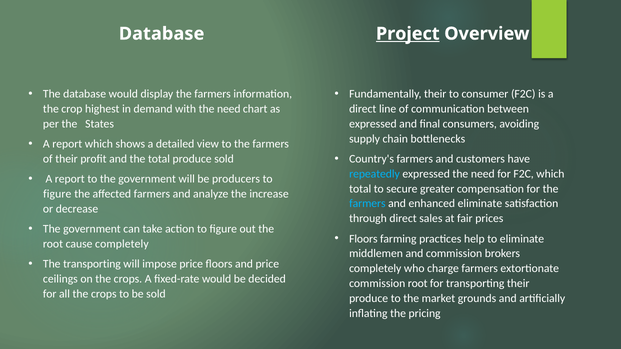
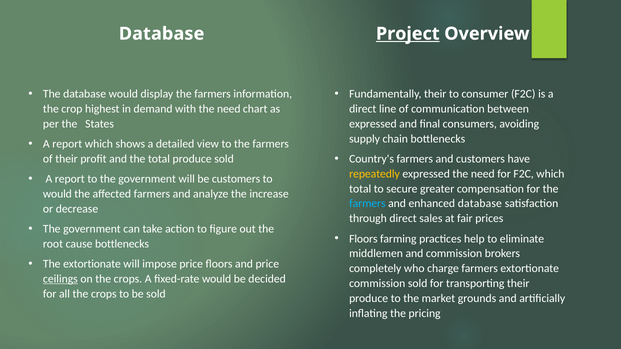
repeatedly colour: light blue -> yellow
be producers: producers -> customers
figure at (57, 194): figure -> would
enhanced eliminate: eliminate -> database
cause completely: completely -> bottlenecks
The transporting: transporting -> extortionate
ceilings underline: none -> present
commission root: root -> sold
